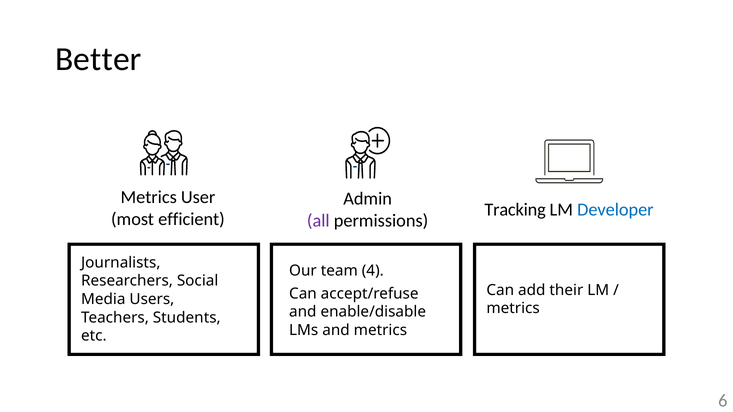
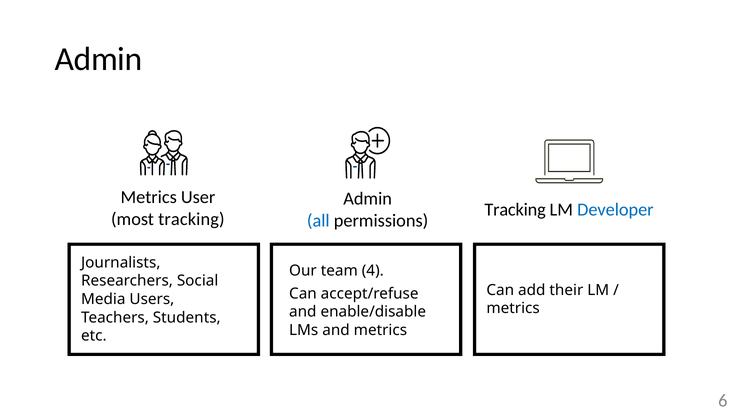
Better at (98, 59): Better -> Admin
most efficient: efficient -> tracking
all colour: purple -> blue
